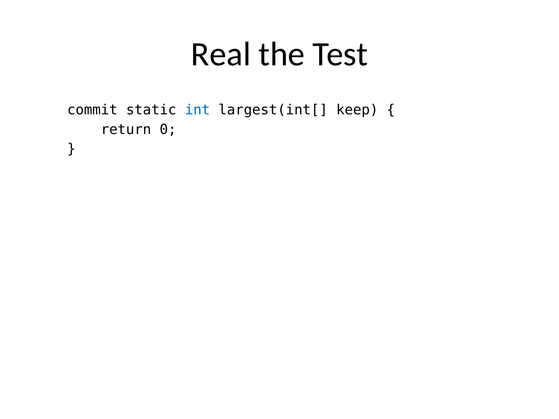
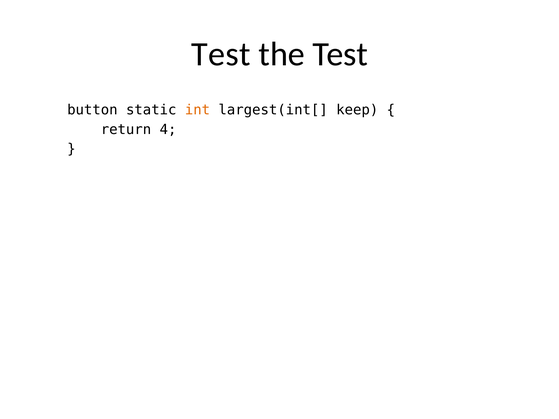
Real at (221, 54): Real -> Test
commit: commit -> button
int colour: blue -> orange
0: 0 -> 4
